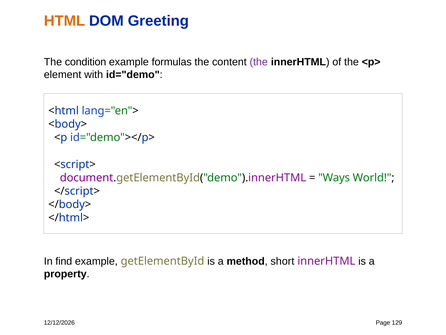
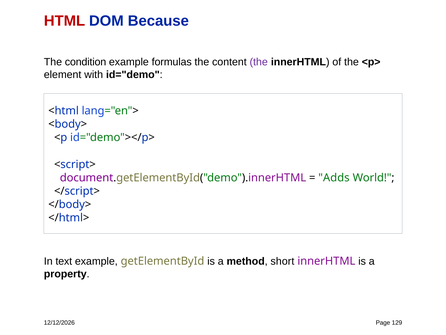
HTML colour: orange -> red
Greeting: Greeting -> Because
Ways: Ways -> Adds
find: find -> text
